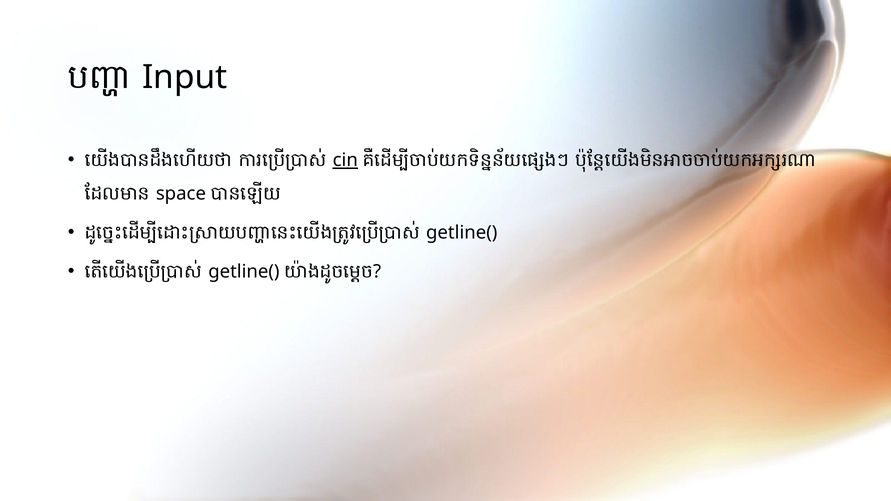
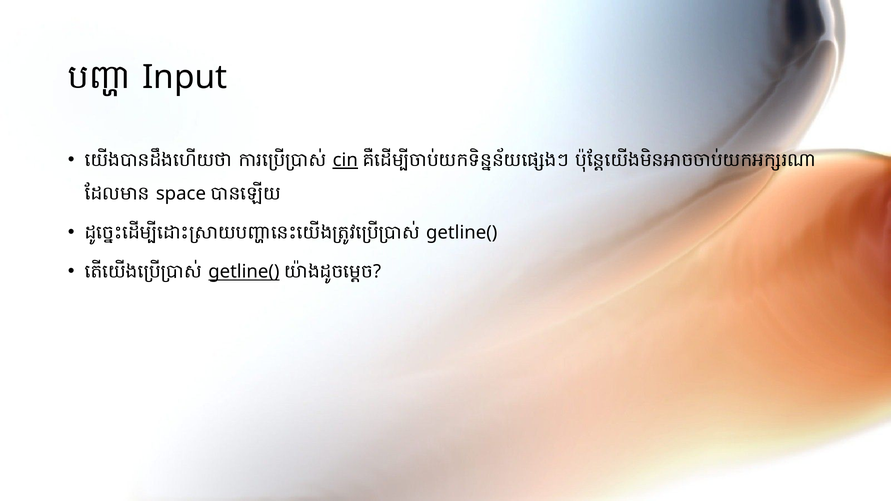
getline( at (244, 272) underline: none -> present
